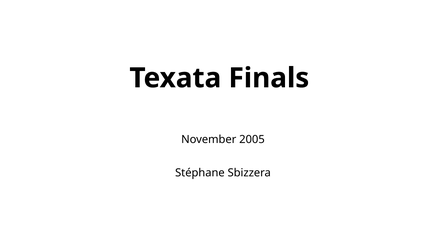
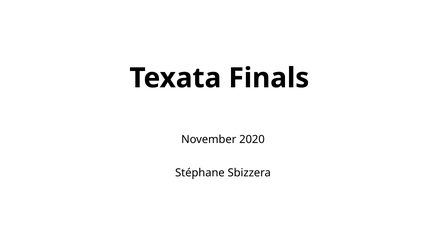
2005: 2005 -> 2020
